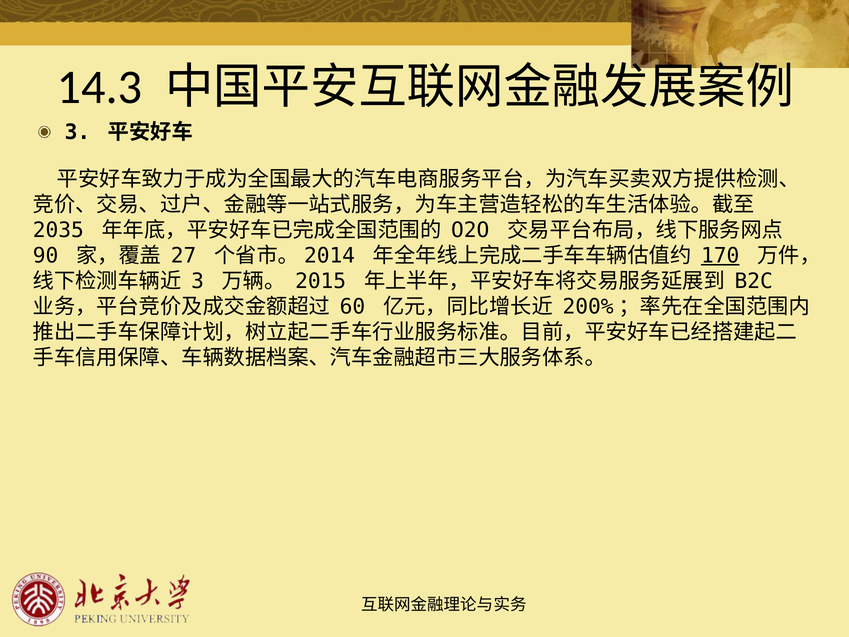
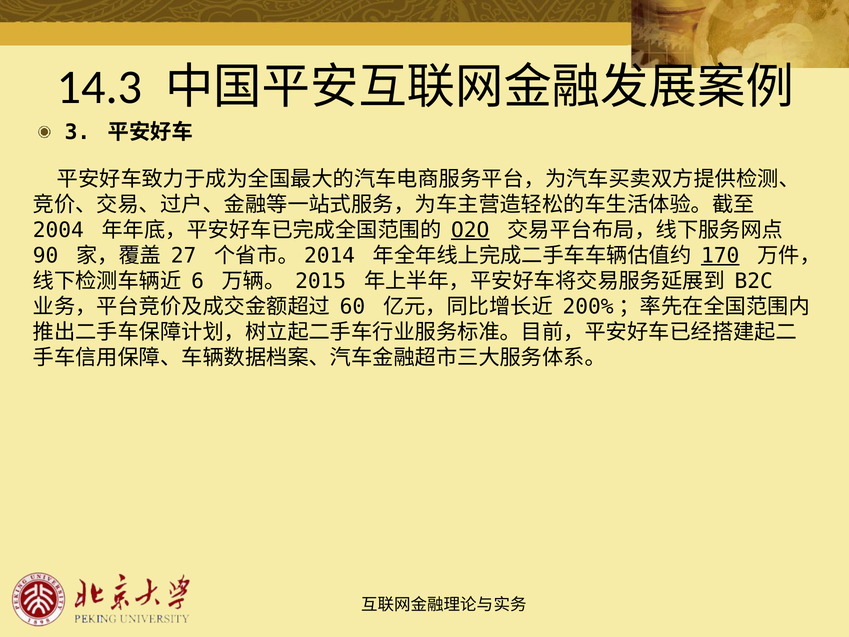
2035: 2035 -> 2004
O2O underline: none -> present
3 at (198, 281): 3 -> 6
